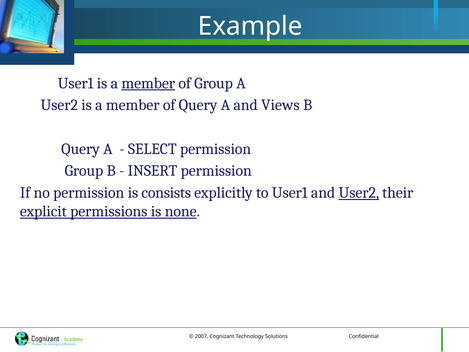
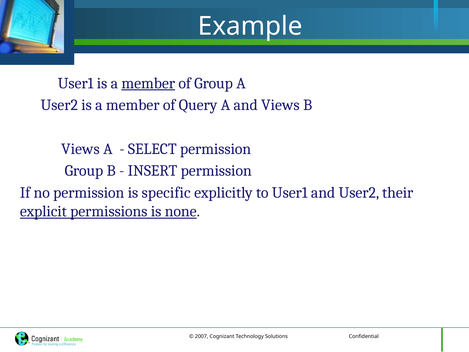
Query at (80, 149): Query -> Views
consists: consists -> specific
User2 at (359, 193) underline: present -> none
